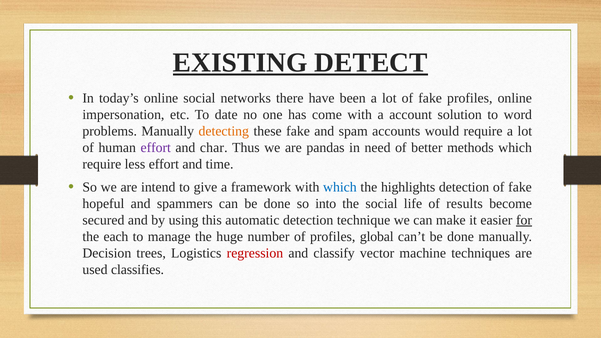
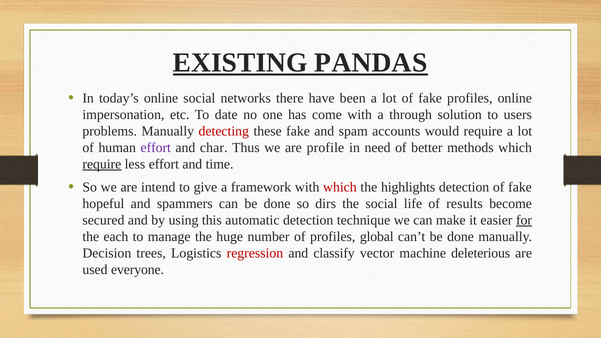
DETECT: DETECT -> PANDAS
account: account -> through
word: word -> users
detecting colour: orange -> red
pandas: pandas -> profile
require at (102, 164) underline: none -> present
which at (340, 187) colour: blue -> red
into: into -> dirs
techniques: techniques -> deleterious
classifies: classifies -> everyone
